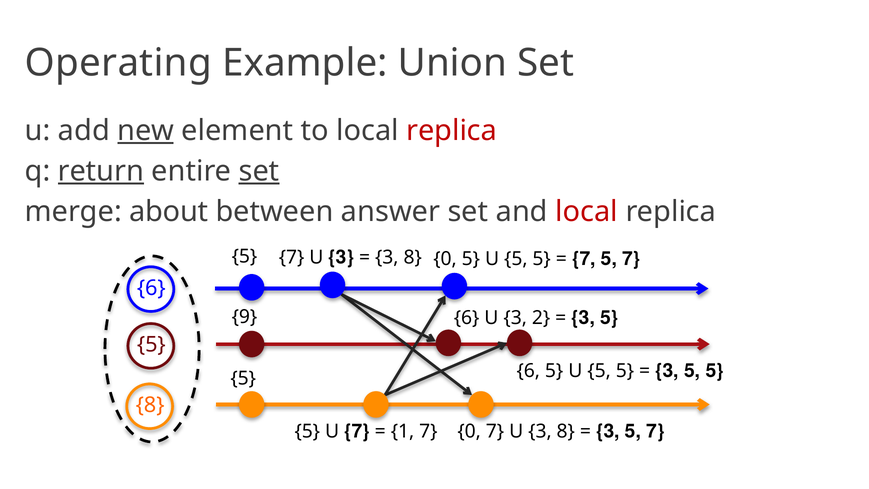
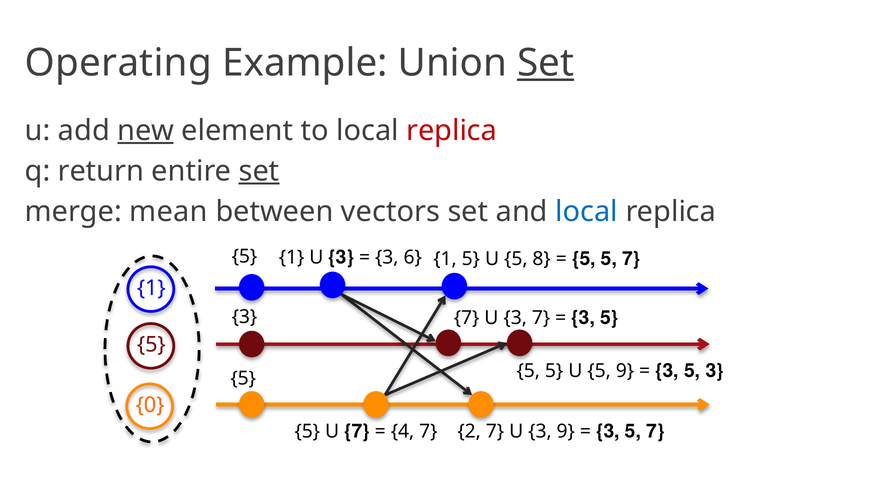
Set at (546, 63) underline: none -> present
return underline: present -> none
about: about -> mean
answer: answer -> vectors
local at (587, 212) colour: red -> blue
7 at (292, 257): 7 -> 1
8 at (413, 257): 8 -> 6
0 at (445, 259): 0 -> 1
5 at (542, 259): 5 -> 8
7 at (584, 259): 7 -> 5
6 at (151, 288): 6 -> 1
9 at (244, 317): 9 -> 3
6 at (467, 318): 6 -> 7
2 at (541, 318): 2 -> 7
6 at (528, 371): 6 -> 5
5 at (625, 371): 5 -> 9
3 5 5: 5 -> 3
8 at (150, 405): 8 -> 0
1: 1 -> 4
0 at (469, 431): 0 -> 2
U 3 8: 8 -> 9
